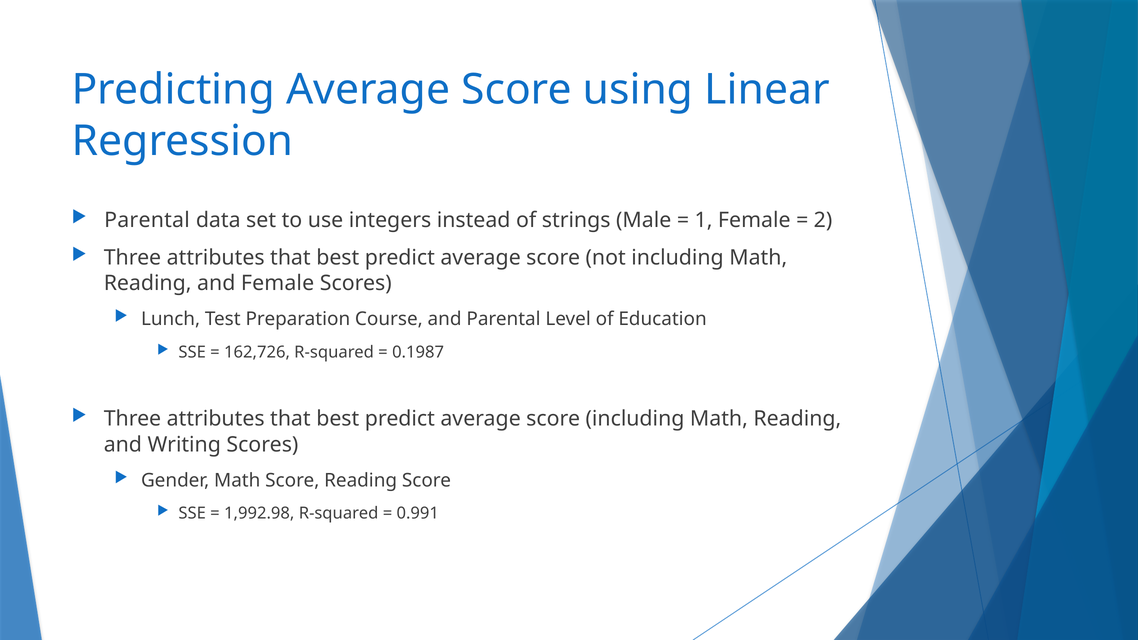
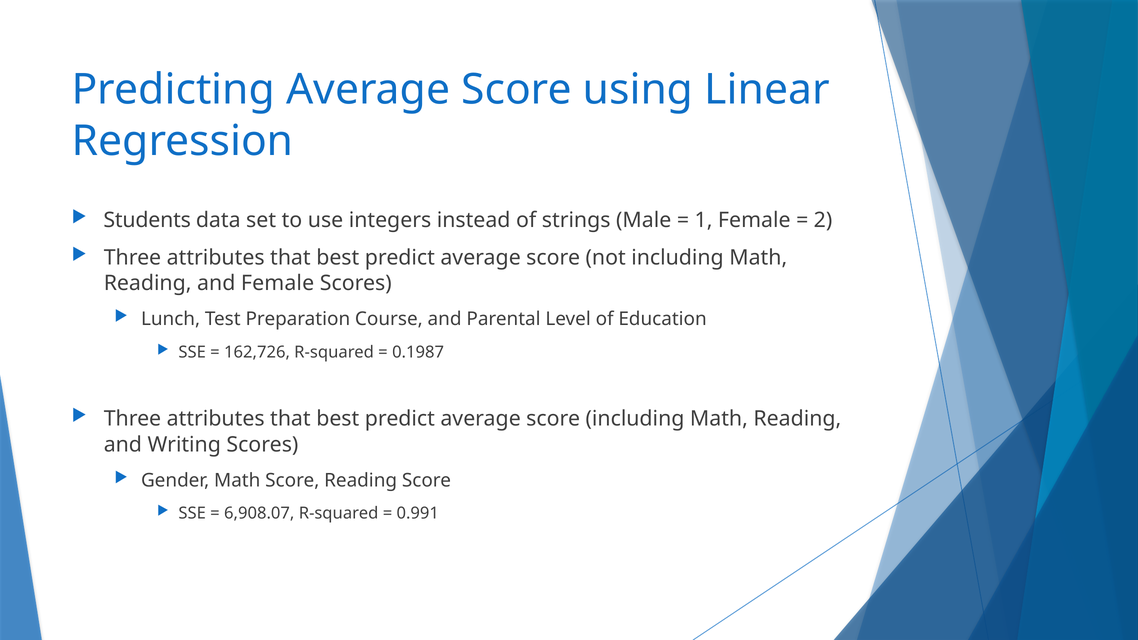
Parental at (147, 220): Parental -> Students
1,992.98: 1,992.98 -> 6,908.07
